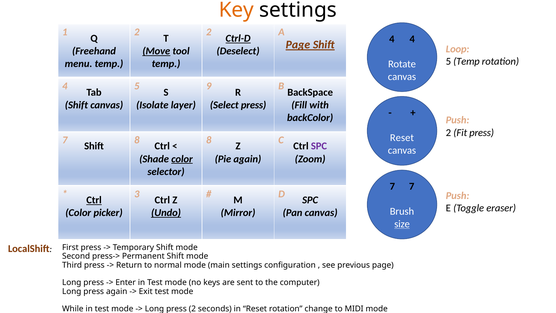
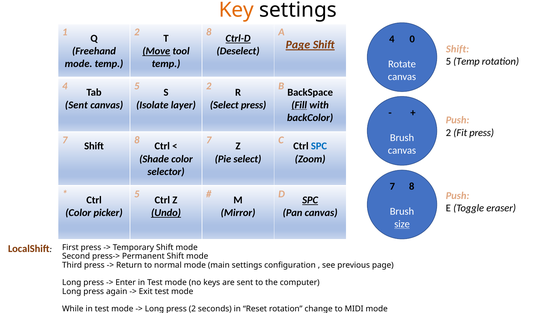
2 2: 2 -> 8
4 4: 4 -> 0
Loop at (458, 49): Loop -> Shift
menu at (79, 64): menu -> mode
5 9: 9 -> 2
Shift at (76, 105): Shift -> Sent
Fill underline: none -> present
Reset at (402, 138): Reset -> Brush
8 8: 8 -> 7
SPC at (319, 146) colour: purple -> blue
color at (182, 159) underline: present -> none
Pie again: again -> select
7 at (412, 186): 7 -> 8
3 at (137, 194): 3 -> 5
Ctrl at (94, 200) underline: present -> none
SPC at (310, 200) underline: none -> present
